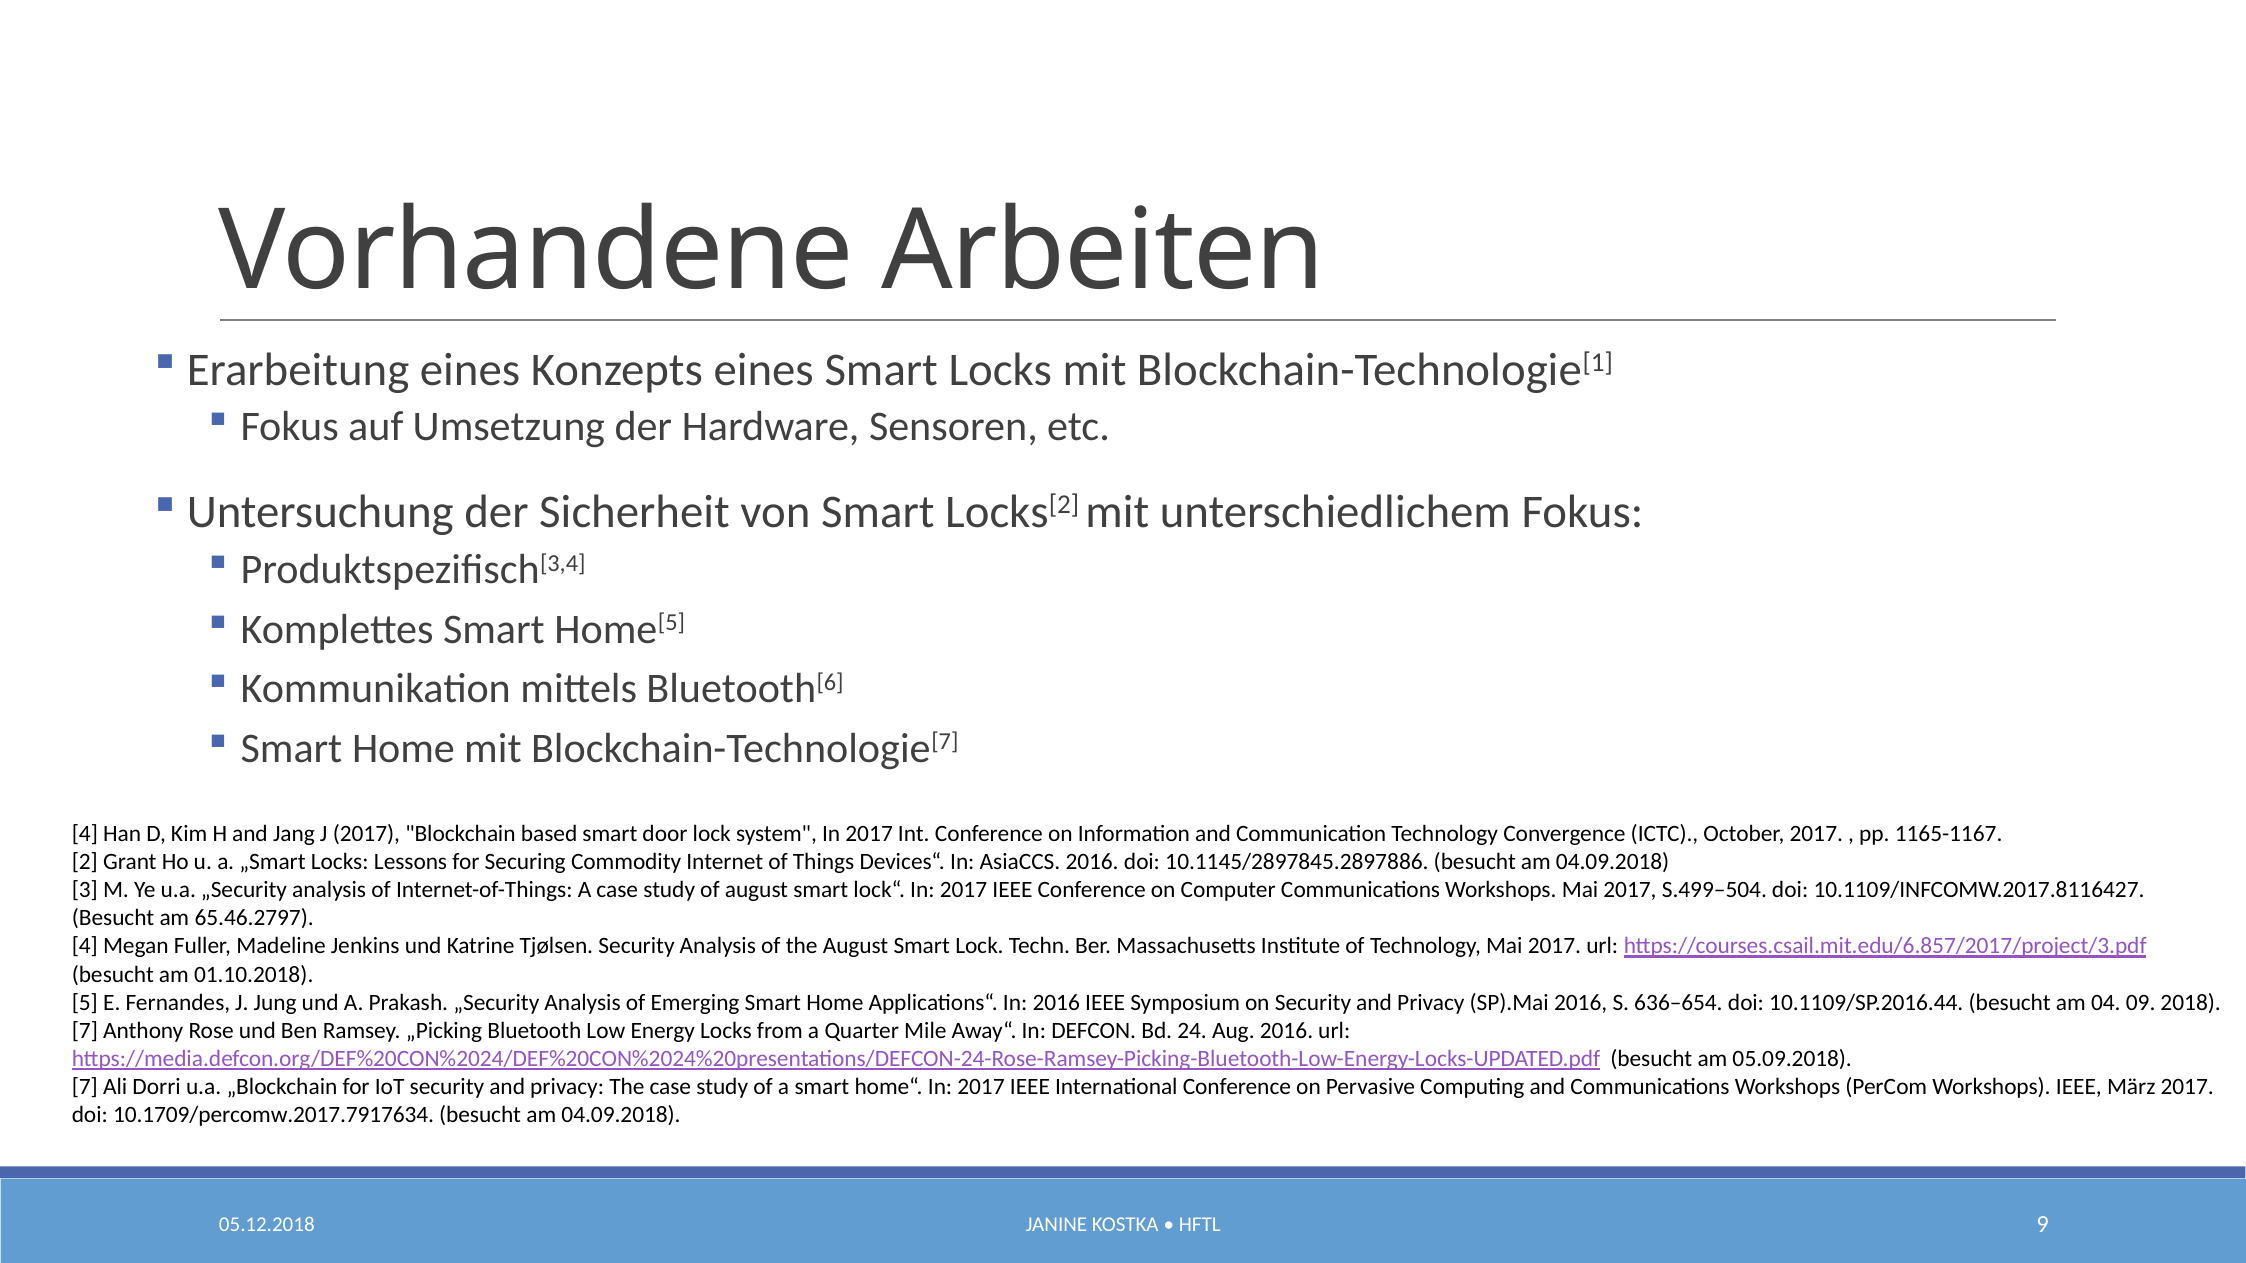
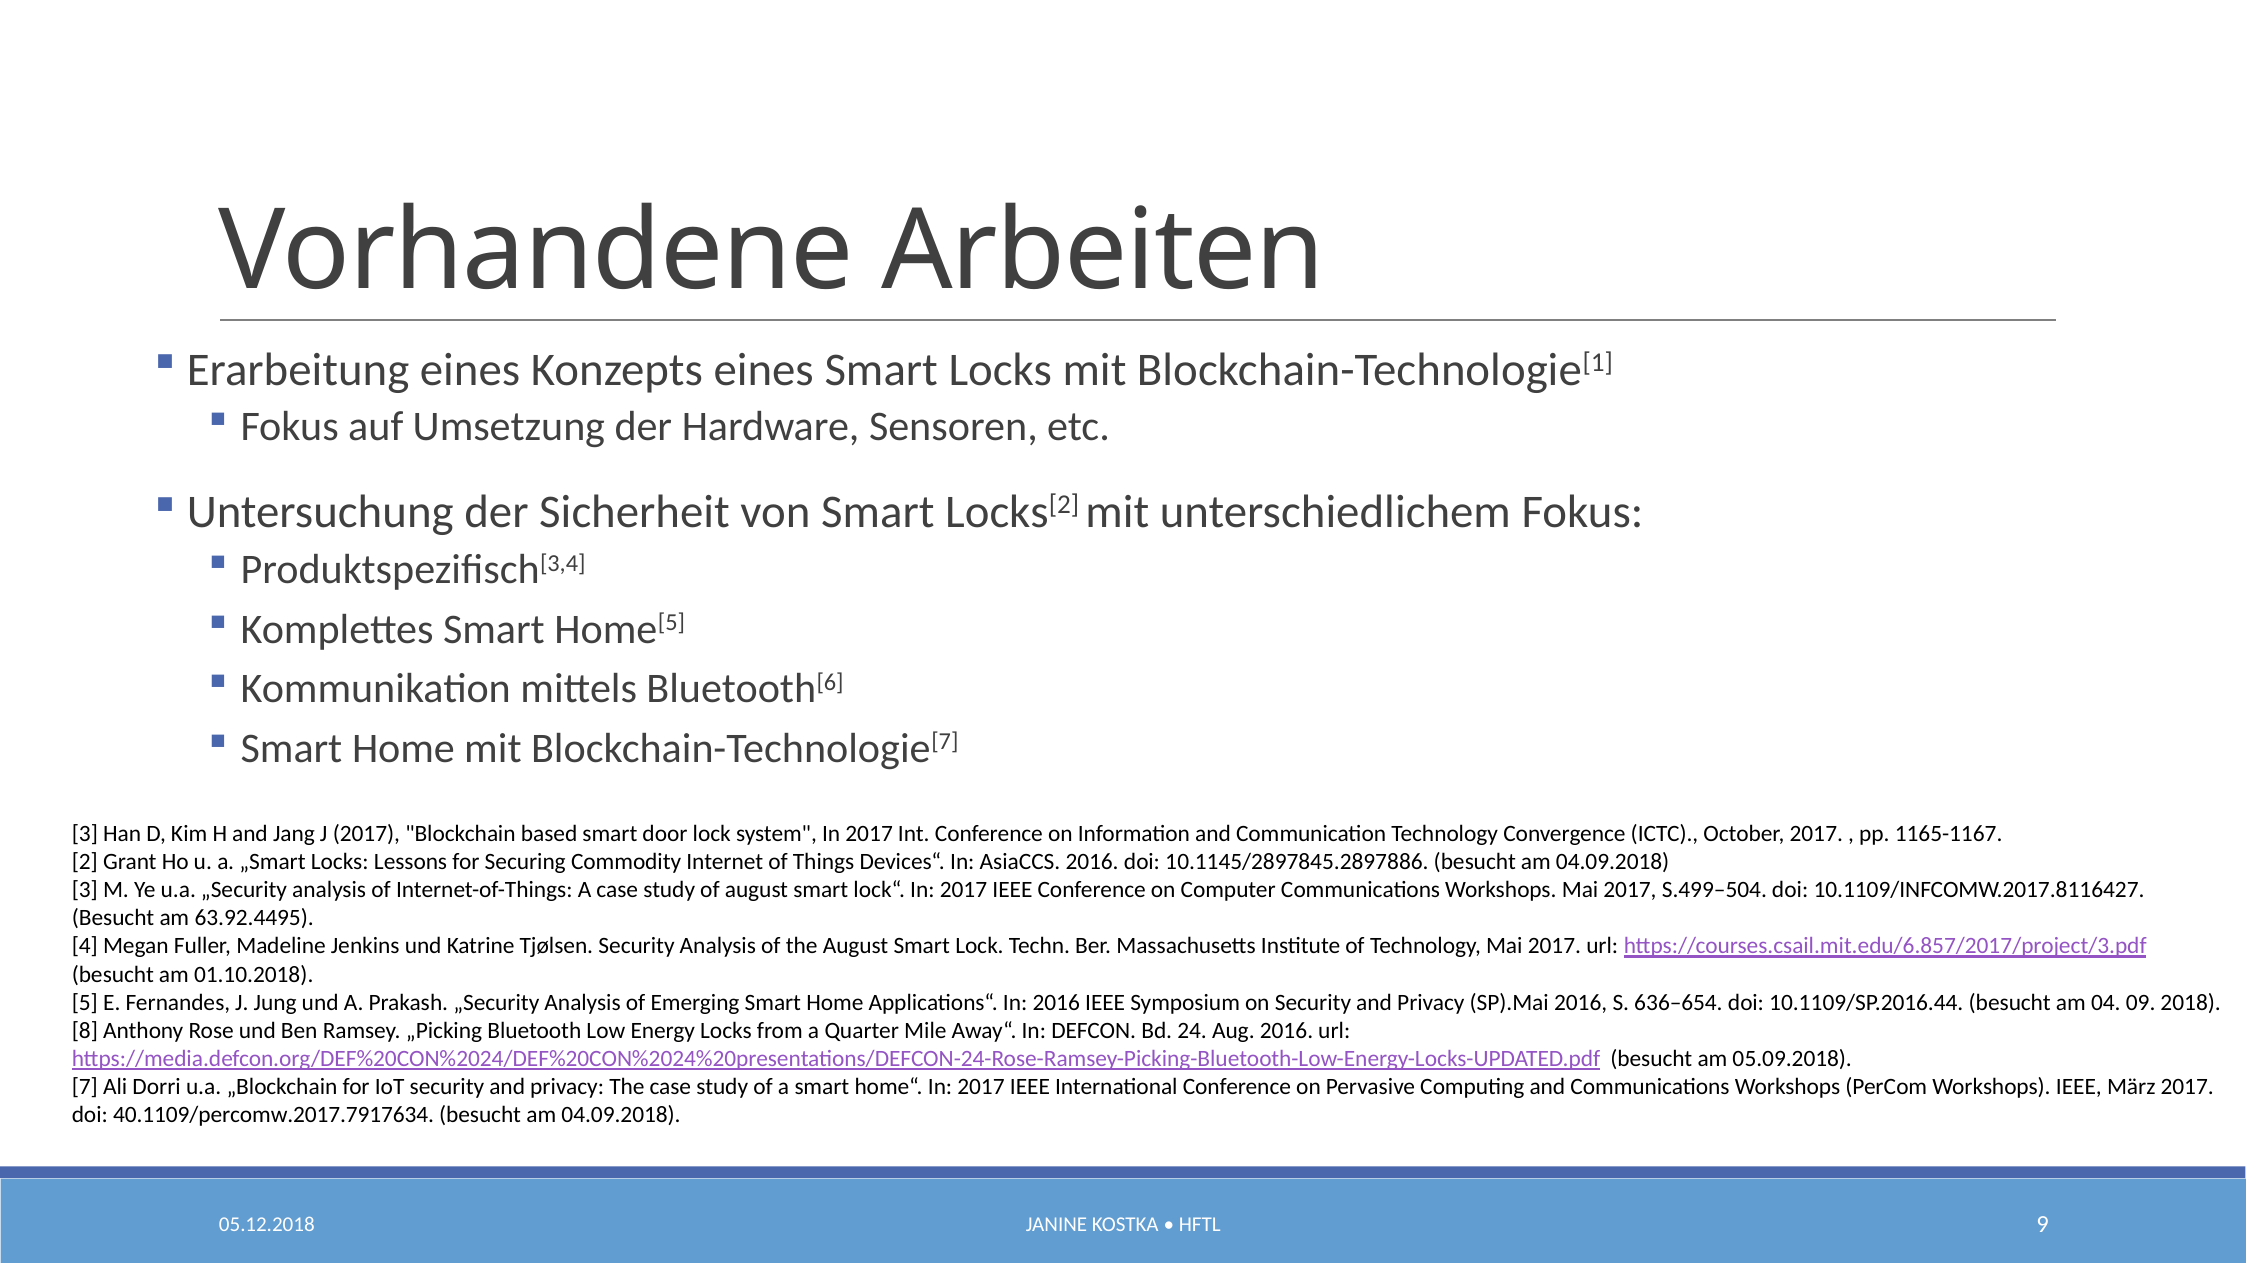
4 at (85, 834): 4 -> 3
65.46.2797: 65.46.2797 -> 63.92.4495
7 at (85, 1031): 7 -> 8
10.1709/percomw.2017.7917634: 10.1709/percomw.2017.7917634 -> 40.1109/percomw.2017.7917634
